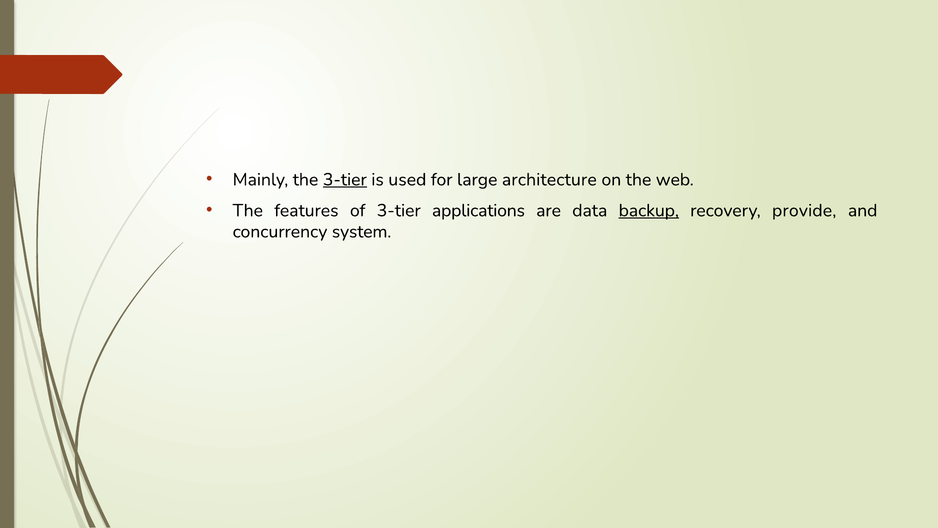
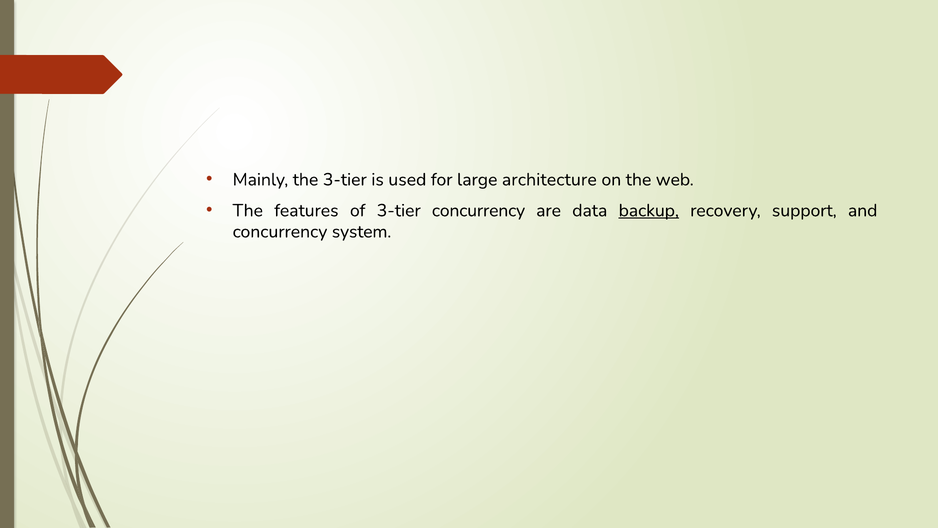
3-tier at (345, 179) underline: present -> none
3-tier applications: applications -> concurrency
provide: provide -> support
